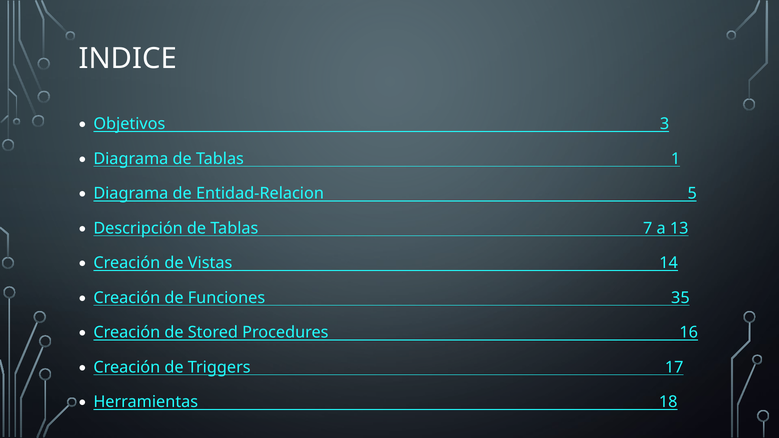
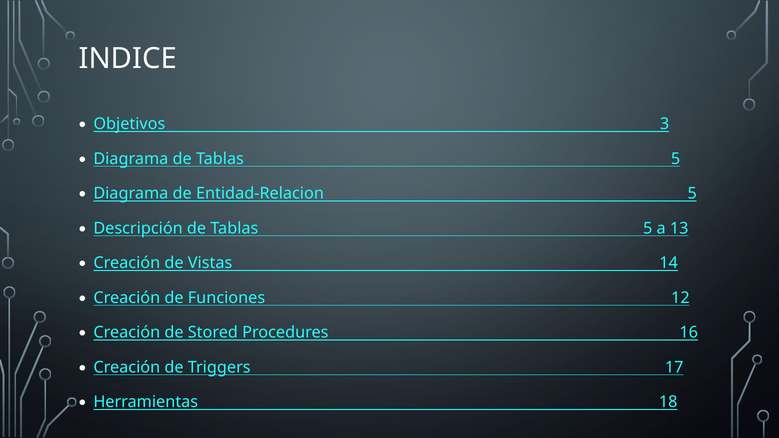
Diagrama de Tablas 1: 1 -> 5
Descripción de Tablas 7: 7 -> 5
35: 35 -> 12
